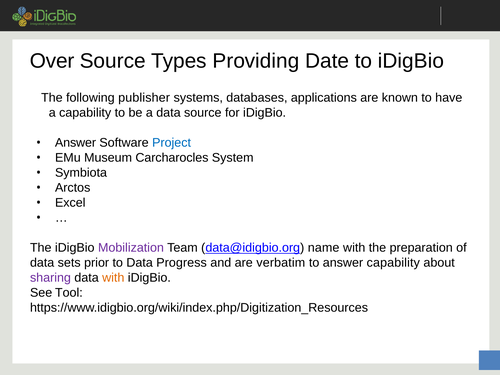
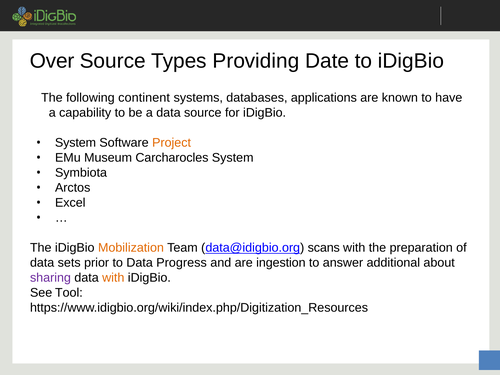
publisher: publisher -> continent
Answer at (76, 143): Answer -> System
Project colour: blue -> orange
Mobilization colour: purple -> orange
name: name -> scans
verbatim: verbatim -> ingestion
answer capability: capability -> additional
